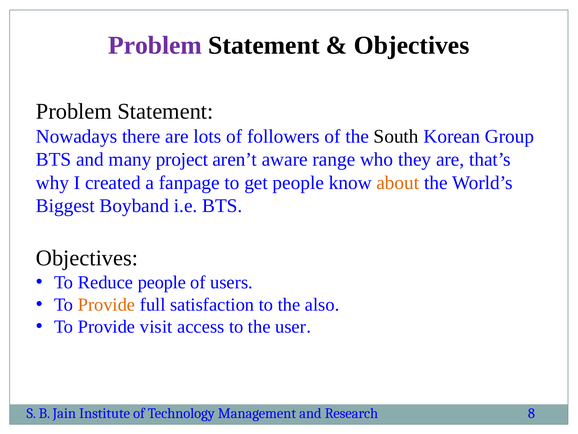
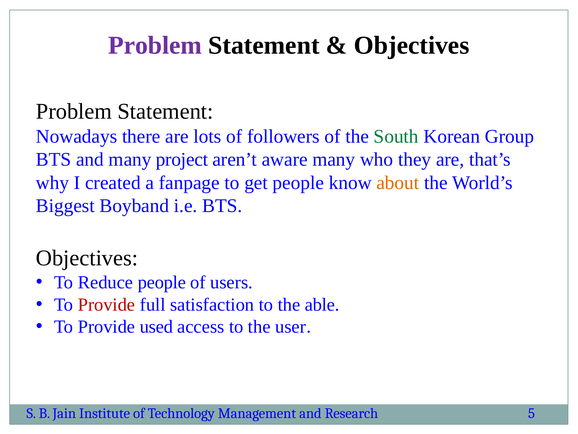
South colour: black -> green
aware range: range -> many
Provide at (106, 304) colour: orange -> red
also: also -> able
visit: visit -> used
8: 8 -> 5
